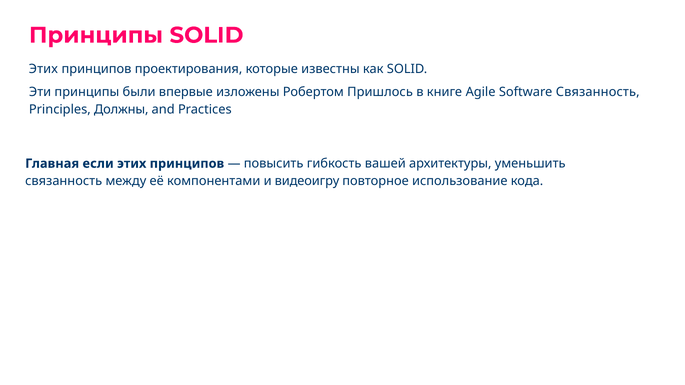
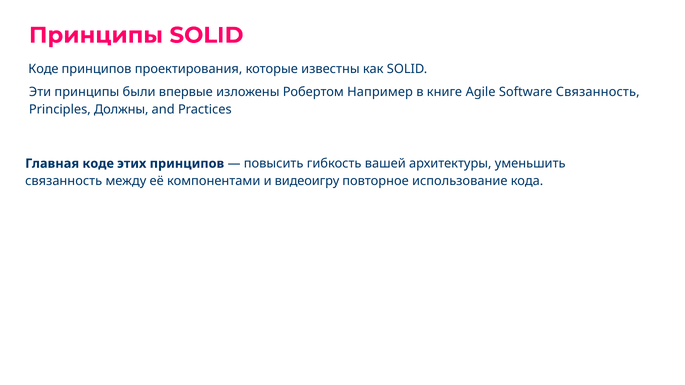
Этих at (43, 69): Этих -> Коде
Пришлось: Пришлось -> Например
Главная если: если -> коде
